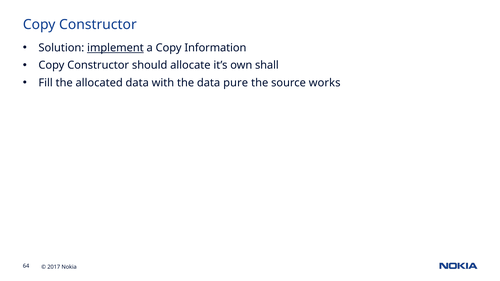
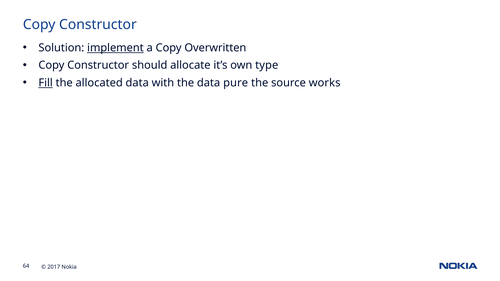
Information: Information -> Overwritten
shall: shall -> type
Fill underline: none -> present
